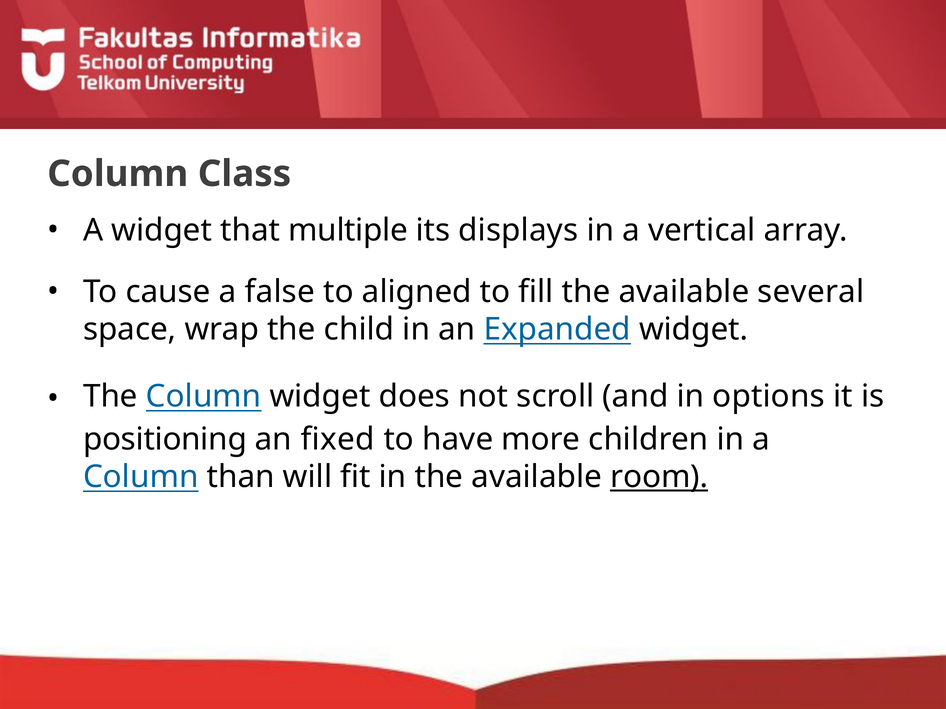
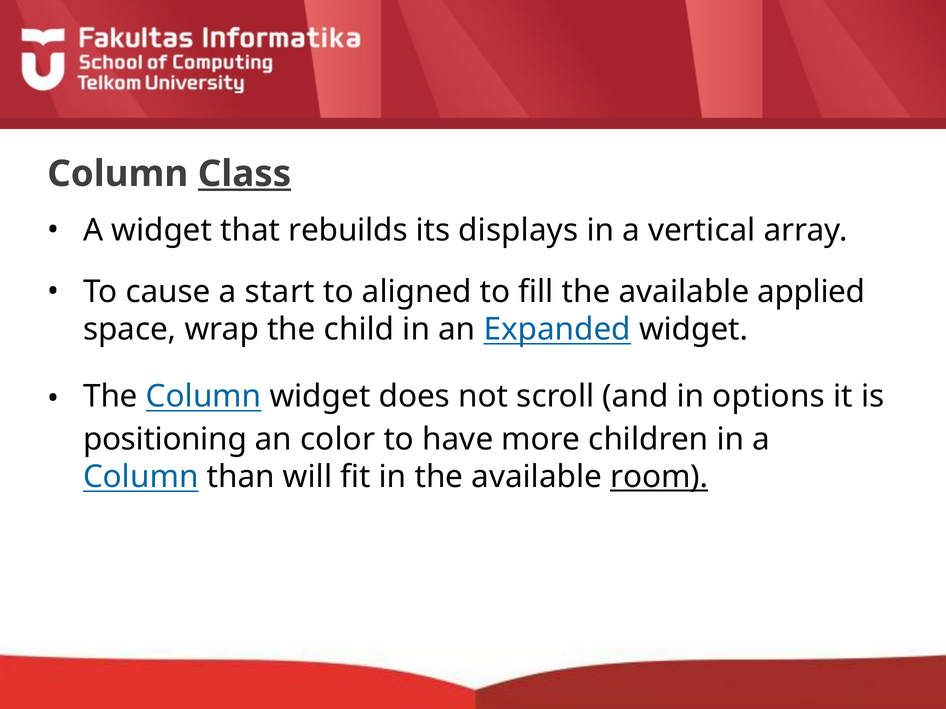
Class underline: none -> present
multiple: multiple -> rebuilds
false: false -> start
several: several -> applied
fixed: fixed -> color
